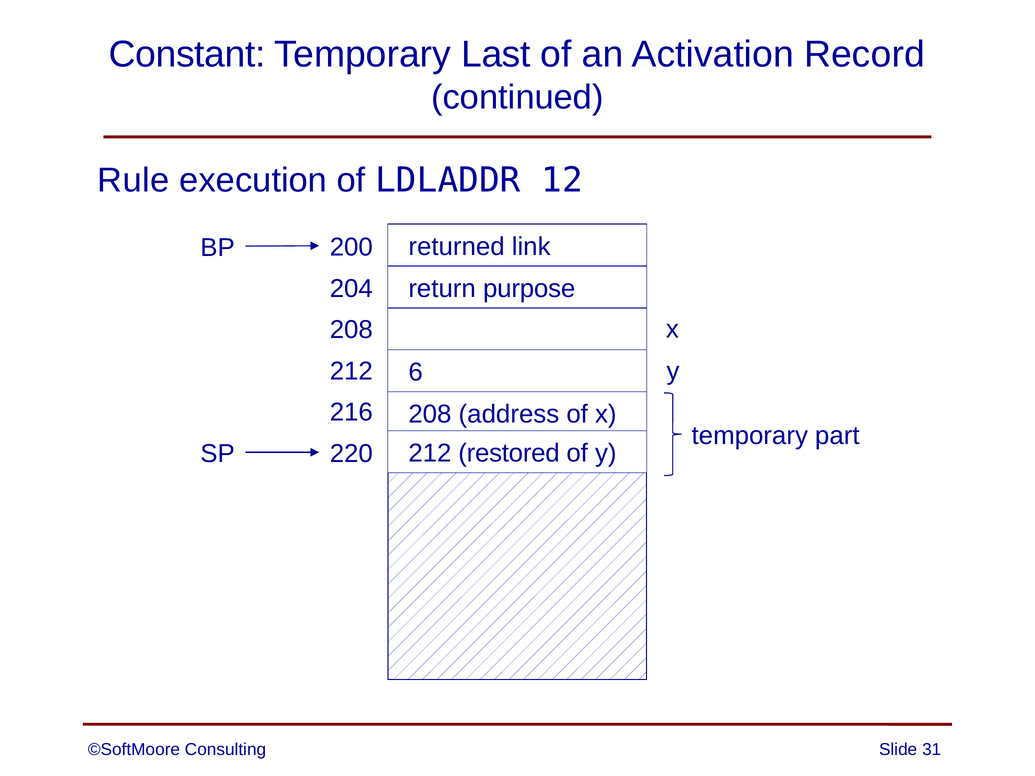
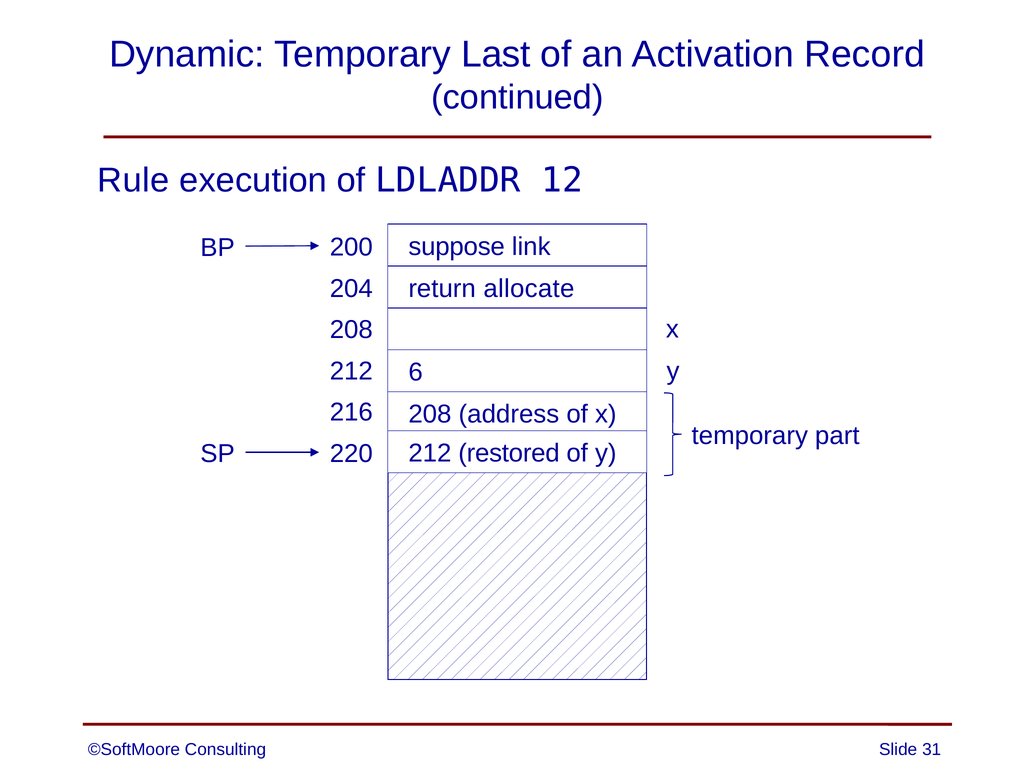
Constant: Constant -> Dynamic
returned: returned -> suppose
purpose: purpose -> allocate
